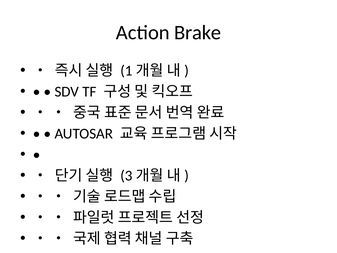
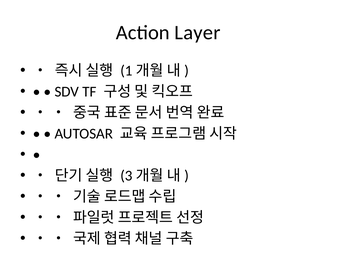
Brake: Brake -> Layer
